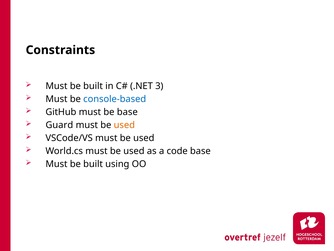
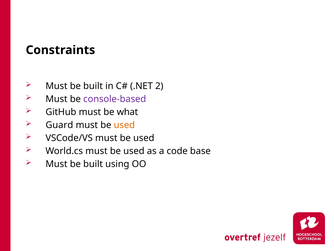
3: 3 -> 2
console-based colour: blue -> purple
be base: base -> what
